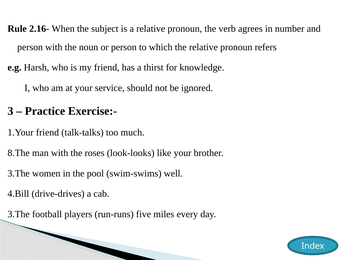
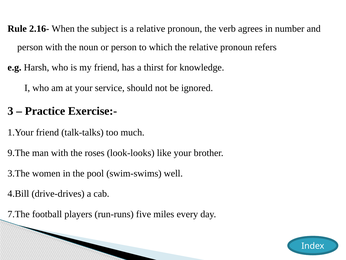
8.The: 8.The -> 9.The
3.The at (19, 214): 3.The -> 7.The
